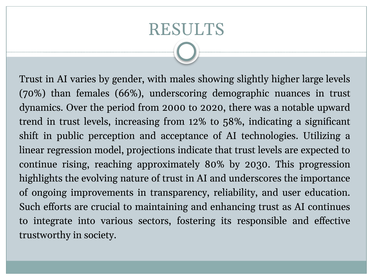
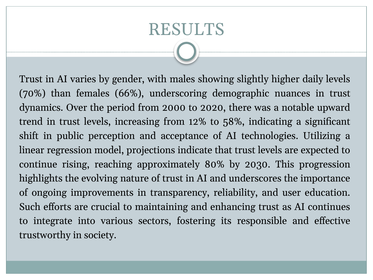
large: large -> daily
